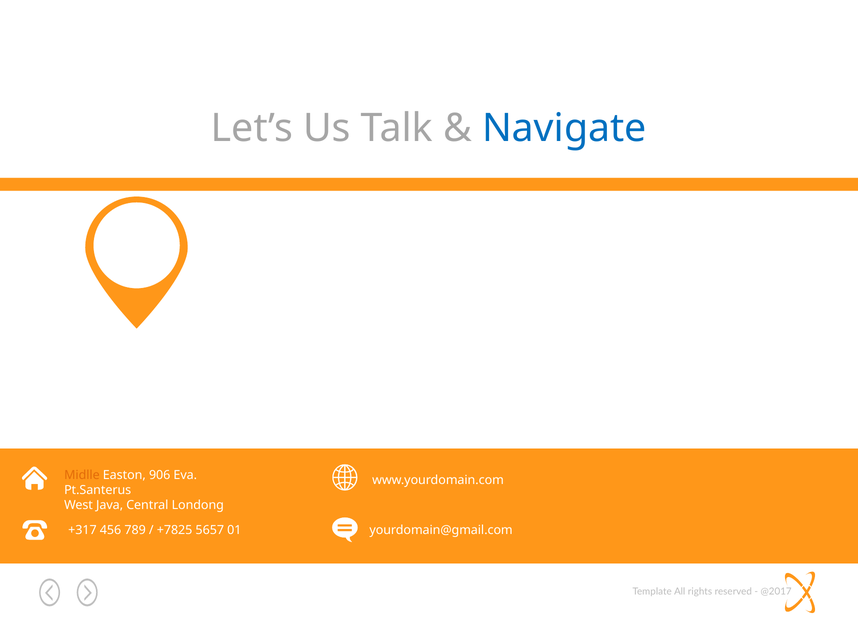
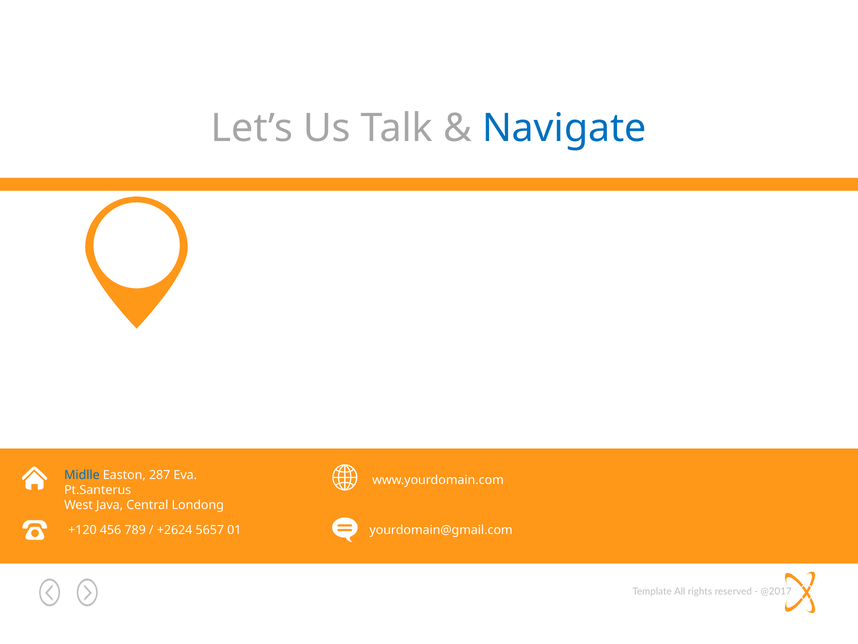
Midlle colour: orange -> blue
906: 906 -> 287
+317: +317 -> +120
+7825: +7825 -> +2624
